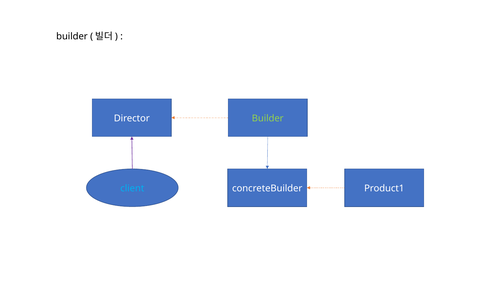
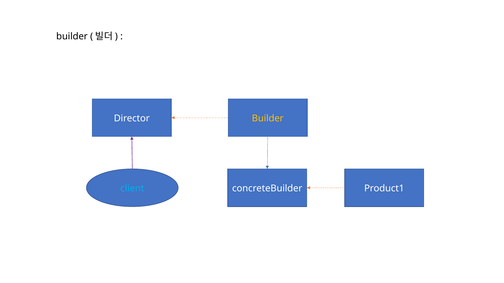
Builder at (268, 119) colour: light green -> yellow
